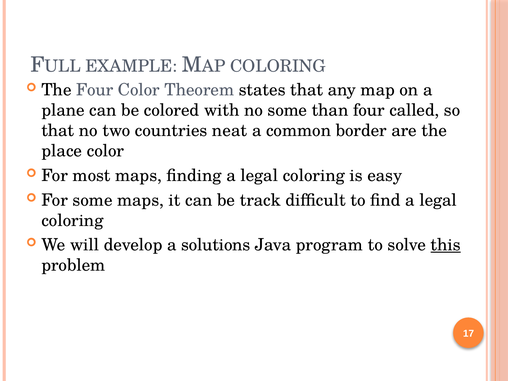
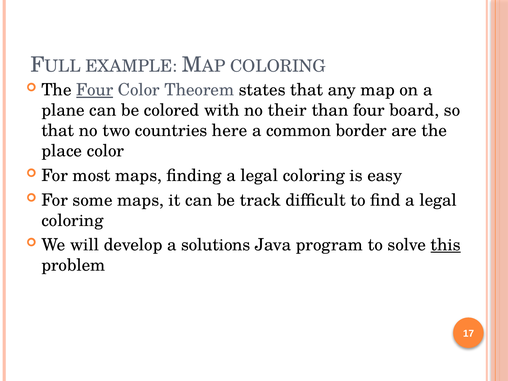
Four at (95, 90) underline: none -> present
no some: some -> their
called: called -> board
neat: neat -> here
